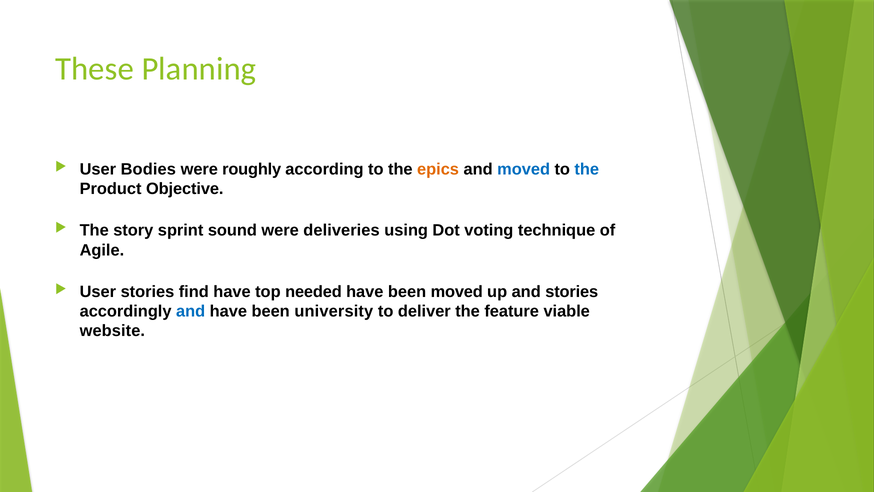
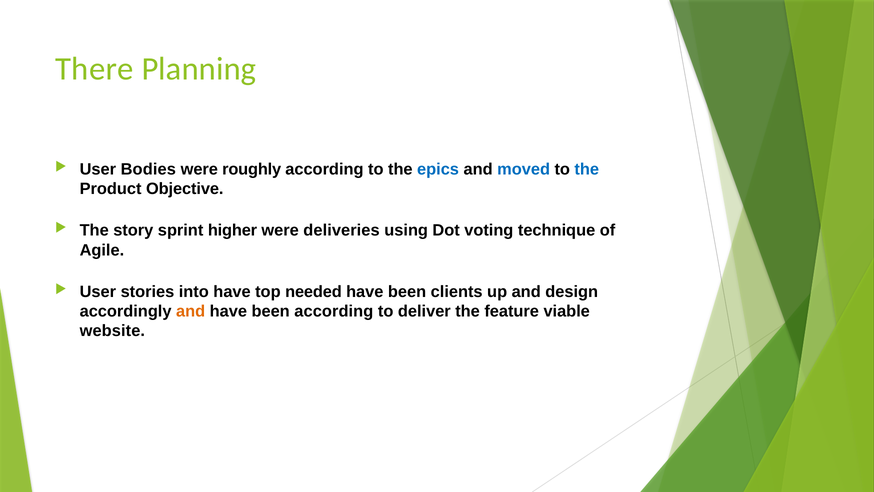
These: These -> There
epics colour: orange -> blue
sound: sound -> higher
find: find -> into
been moved: moved -> clients
and stories: stories -> design
and at (191, 311) colour: blue -> orange
been university: university -> according
